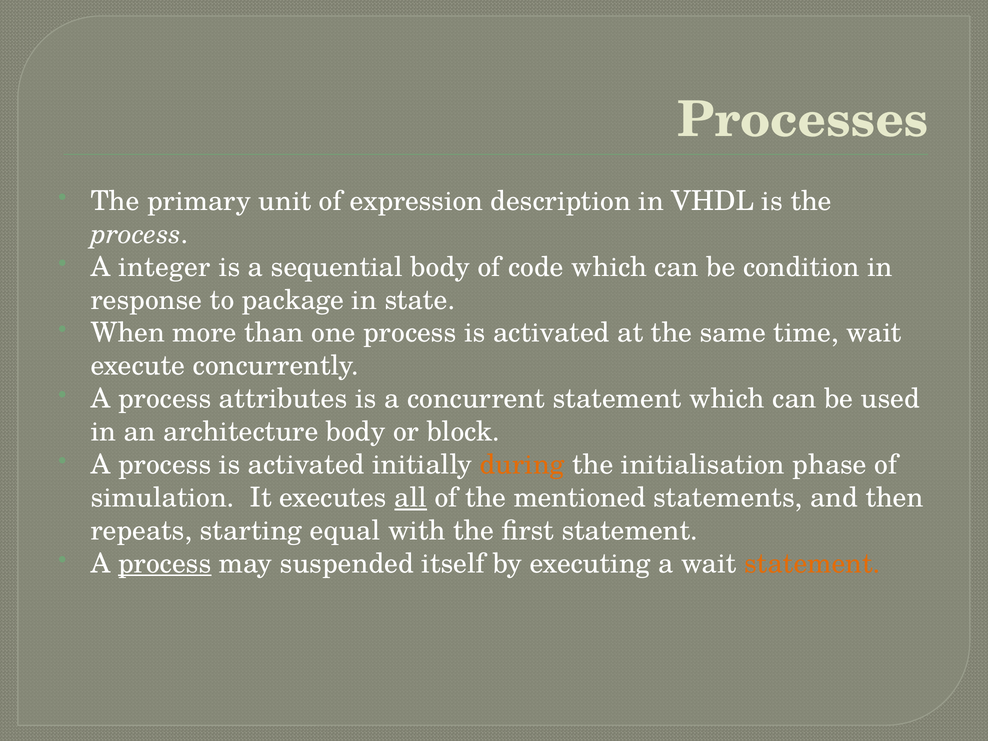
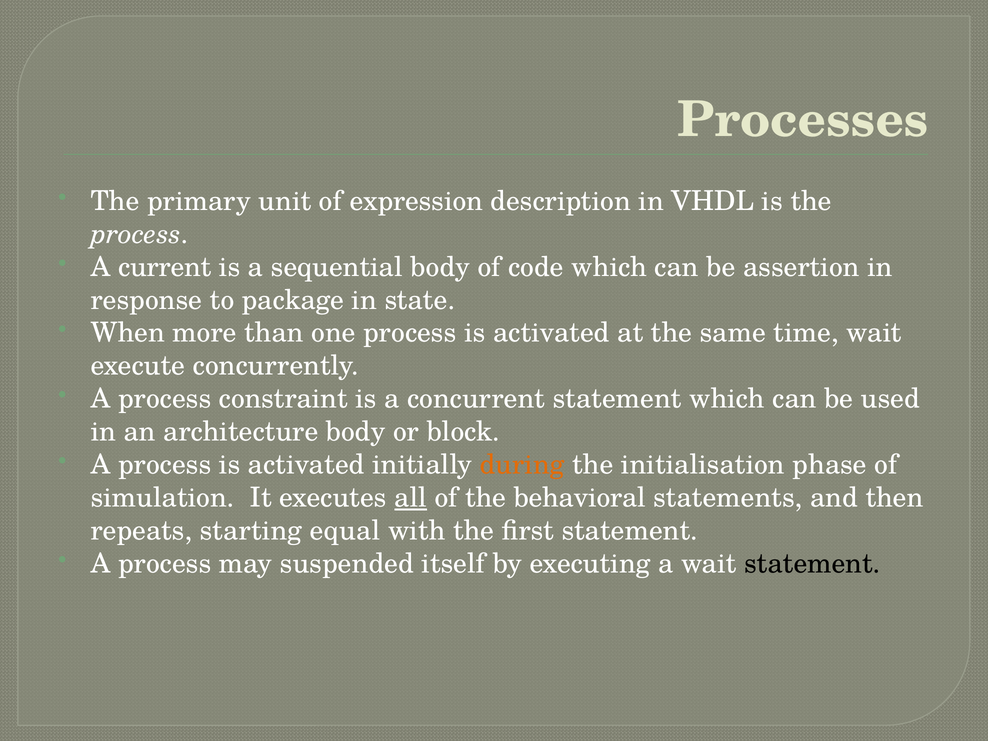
integer: integer -> current
condition: condition -> assertion
attributes: attributes -> constraint
mentioned: mentioned -> behavioral
process at (165, 564) underline: present -> none
statement at (812, 564) colour: orange -> black
